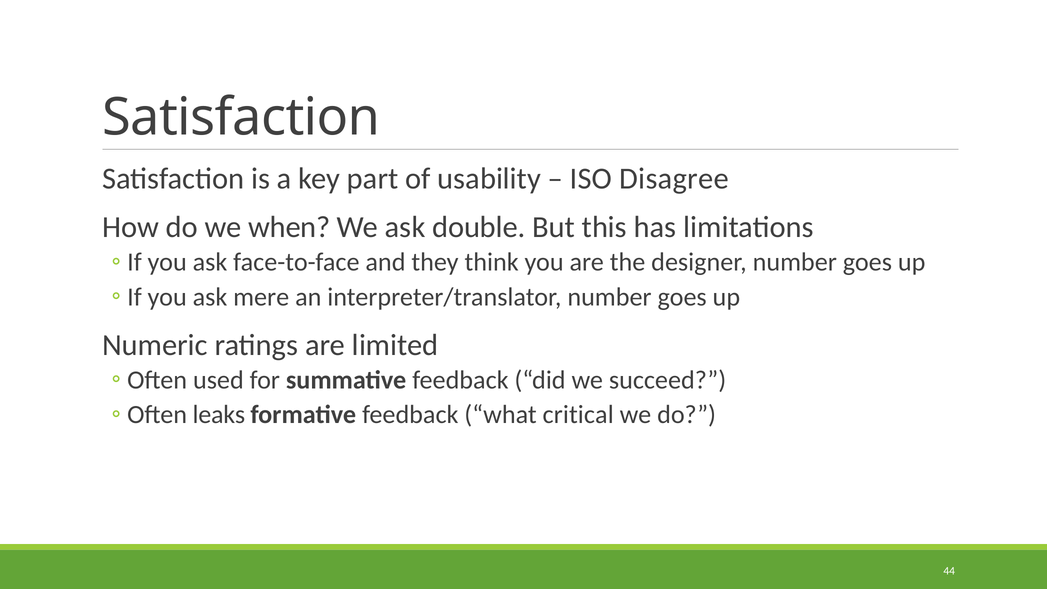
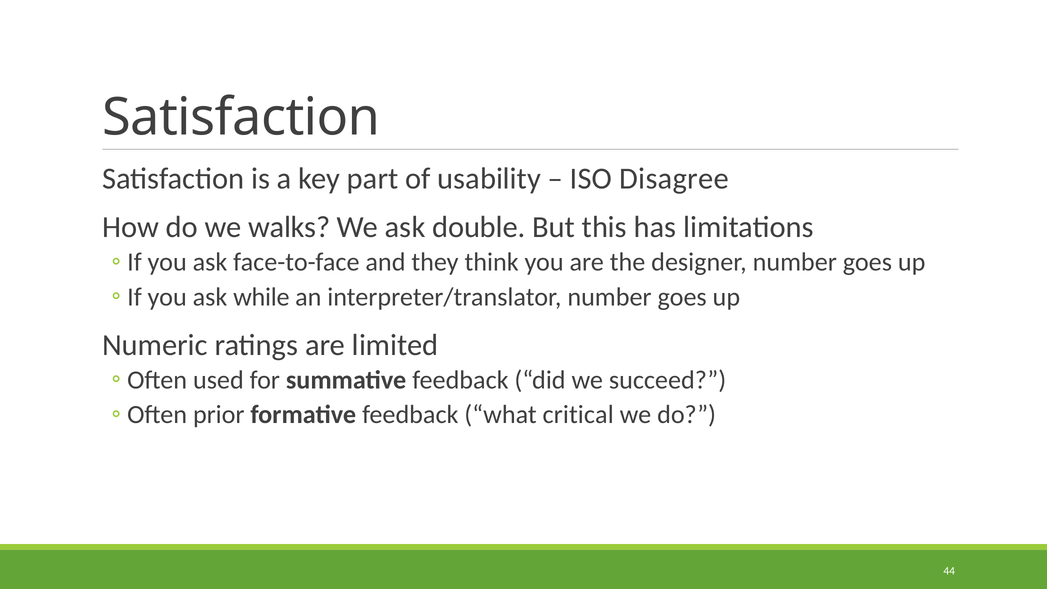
when: when -> walks
mere: mere -> while
leaks: leaks -> prior
